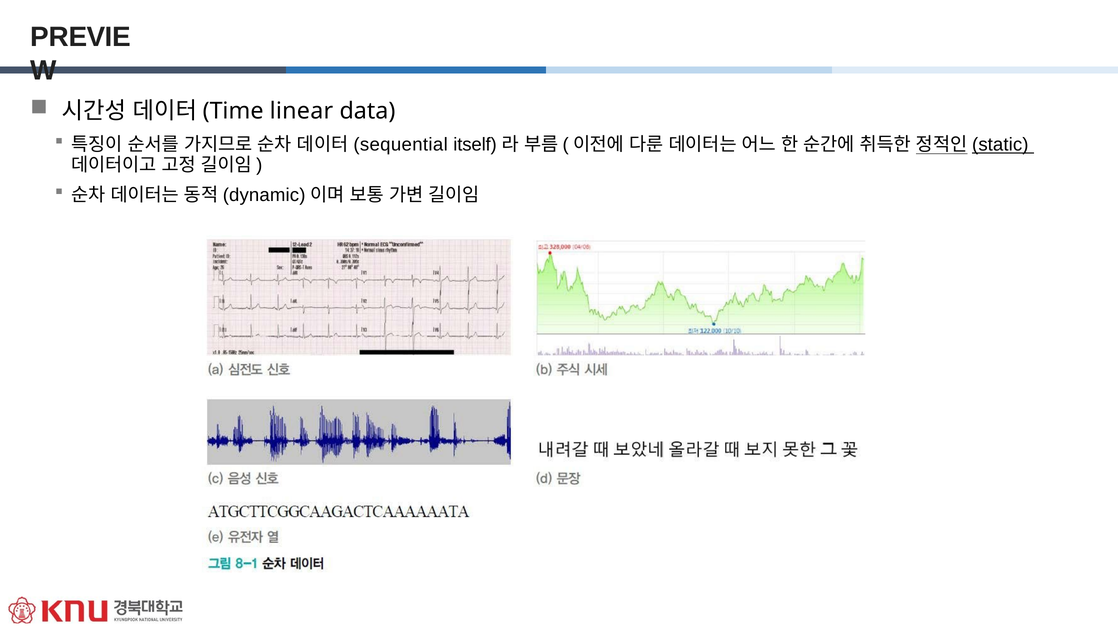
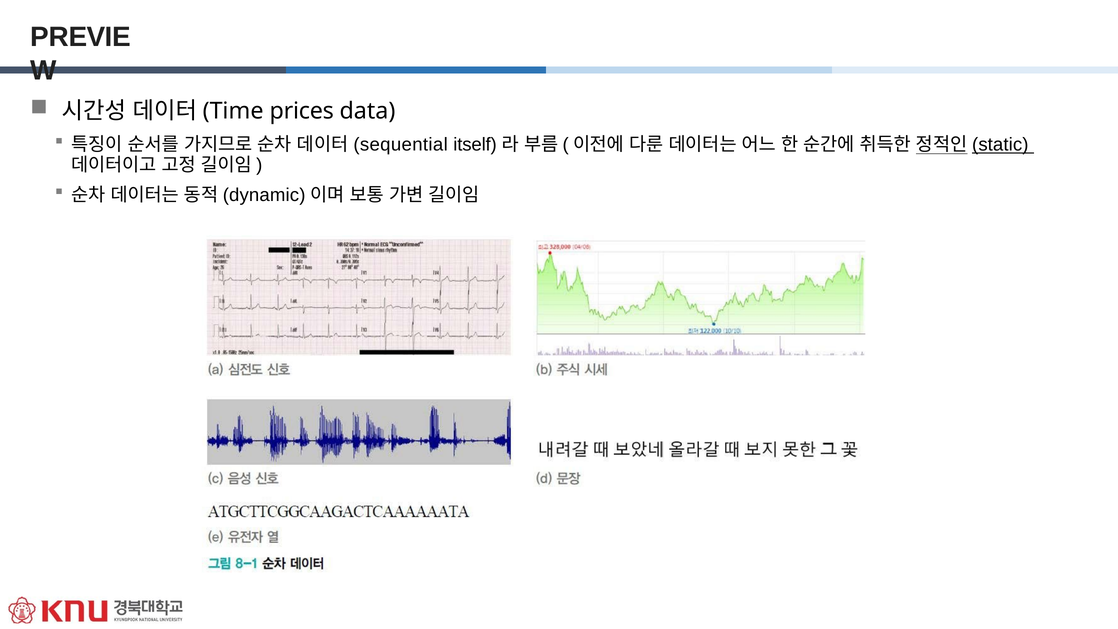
linear: linear -> prices
